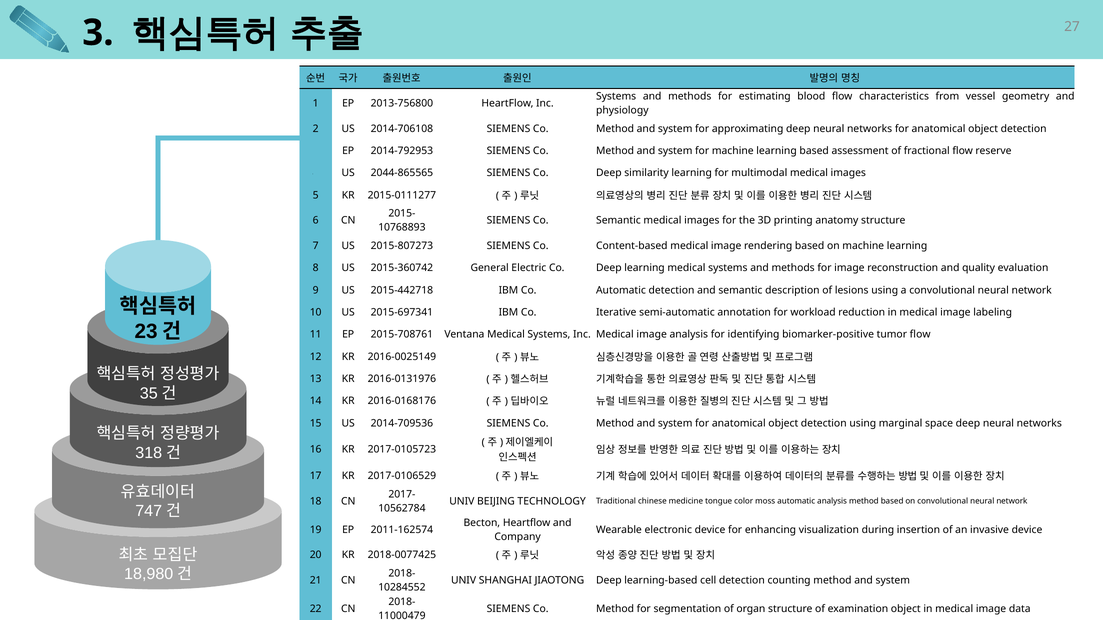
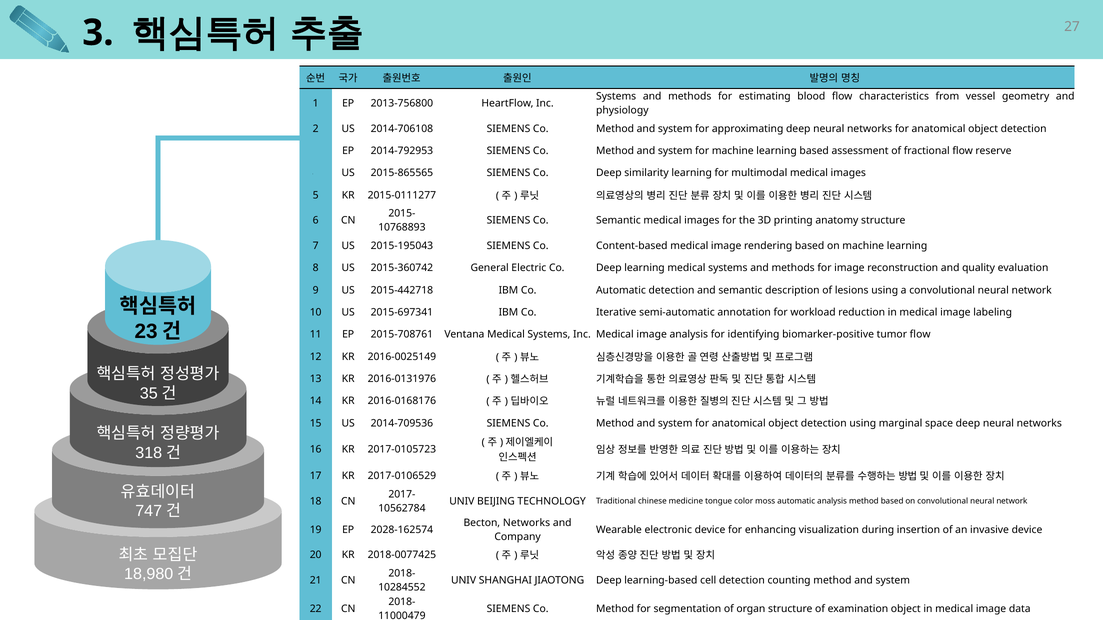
2044-865565: 2044-865565 -> 2015-865565
2015-807273: 2015-807273 -> 2015-195043
Becton Heartflow: Heartflow -> Networks
2011-162574: 2011-162574 -> 2028-162574
